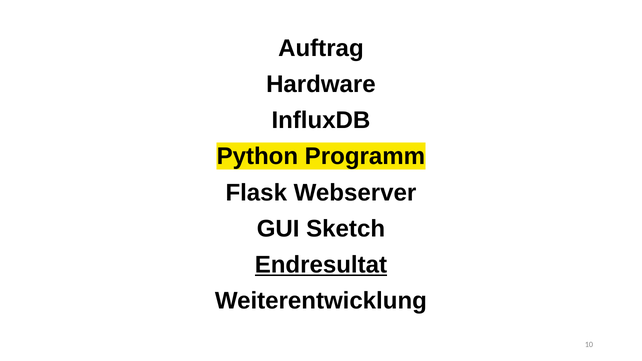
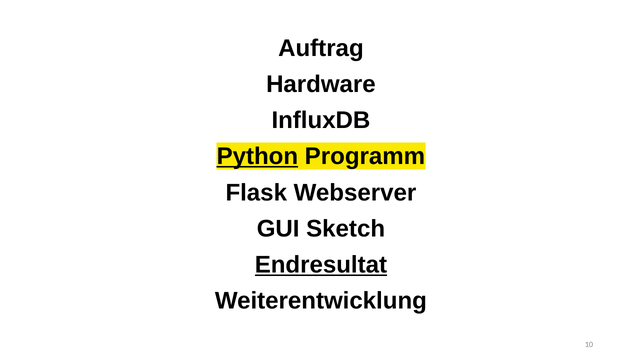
Python underline: none -> present
